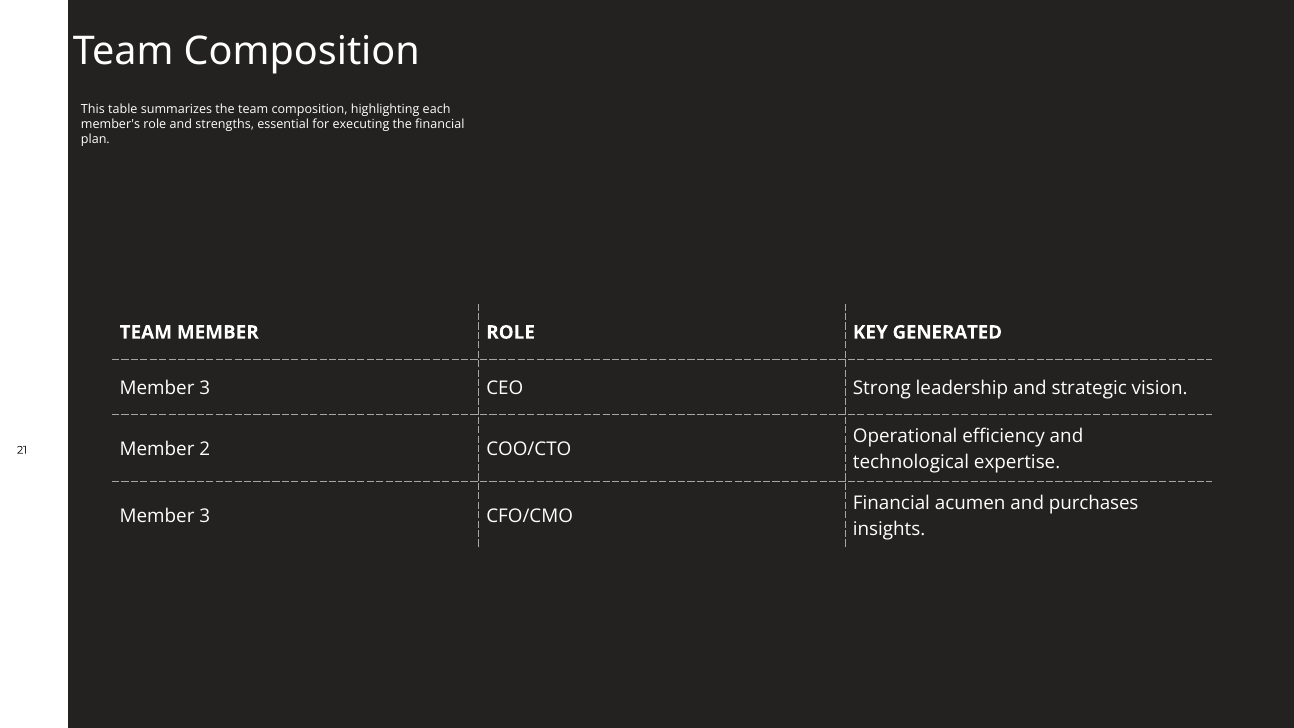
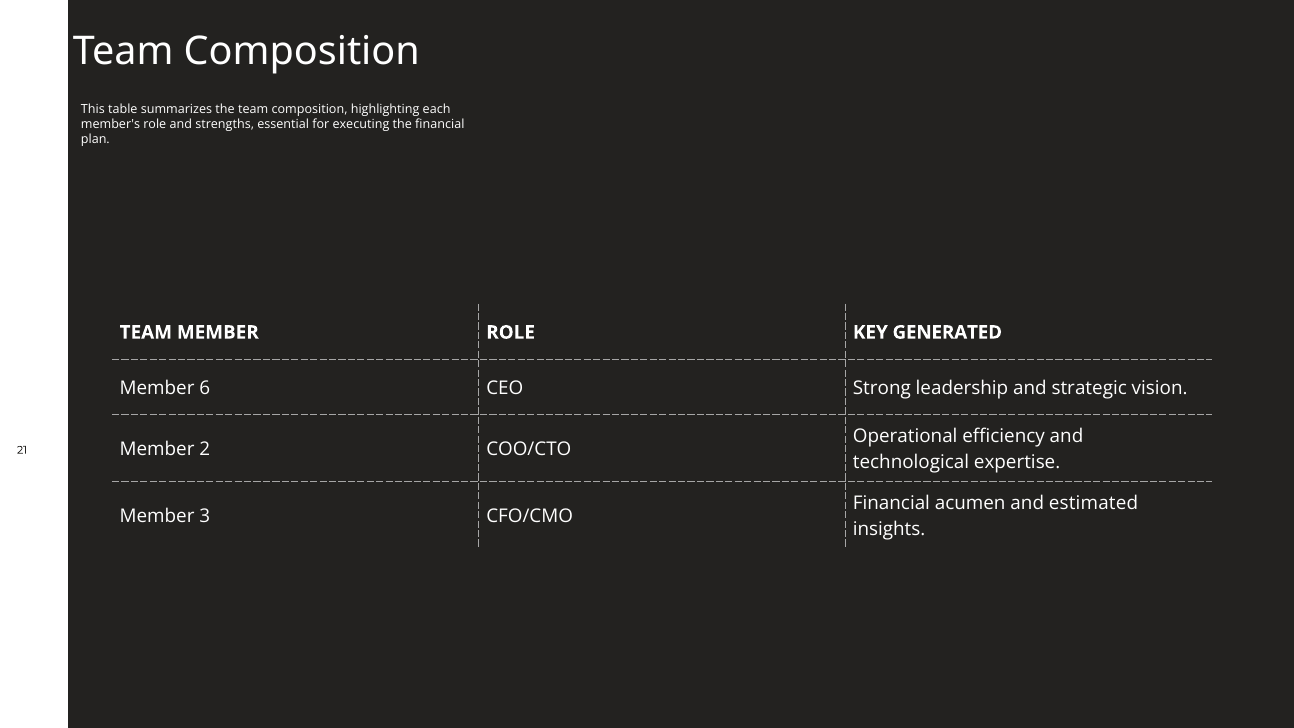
3 at (205, 388): 3 -> 6
purchases: purchases -> estimated
